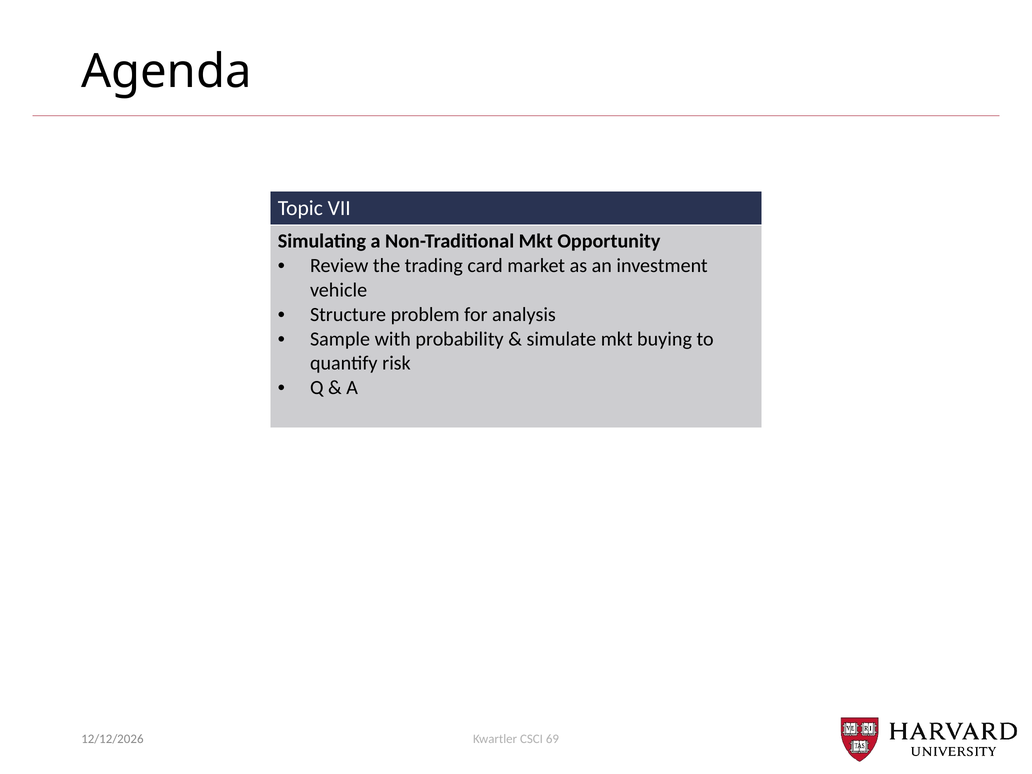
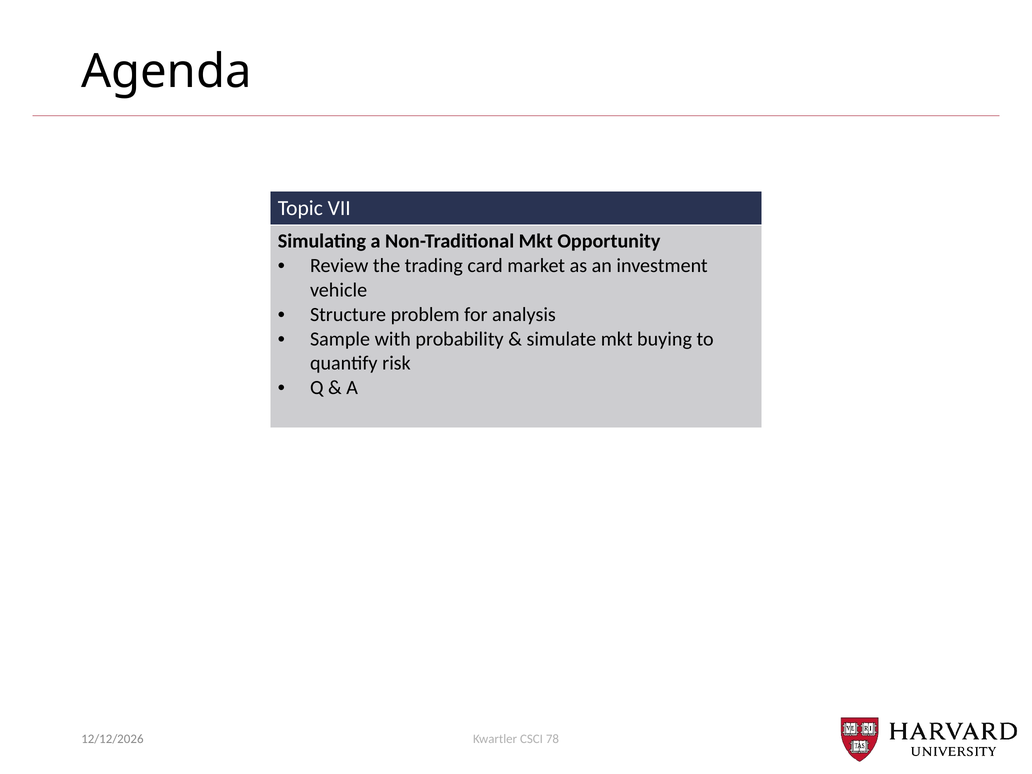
69: 69 -> 78
